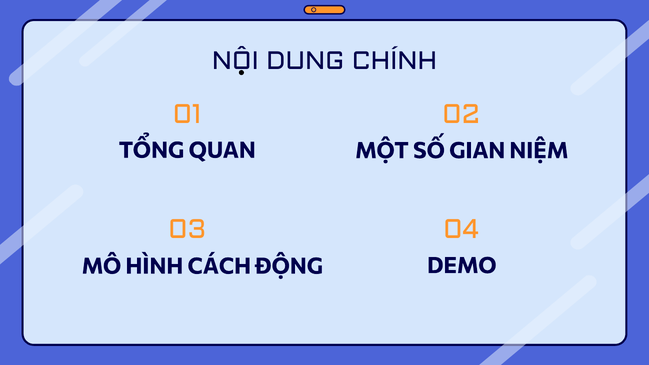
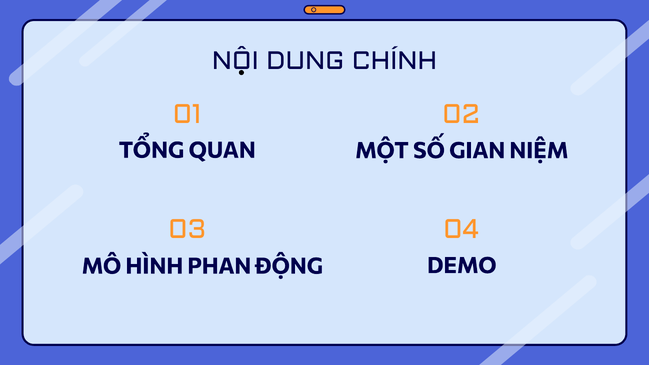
CÁCH: CÁCH -> PHAN
